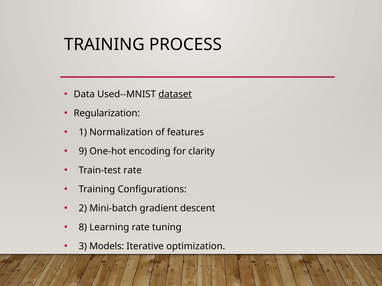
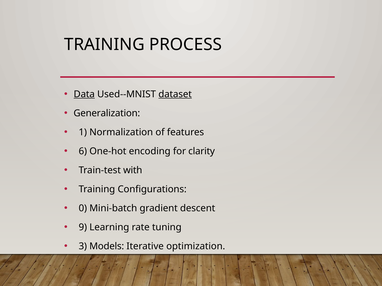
Data underline: none -> present
Regularization: Regularization -> Generalization
9: 9 -> 6
Train-test rate: rate -> with
2: 2 -> 0
8: 8 -> 9
